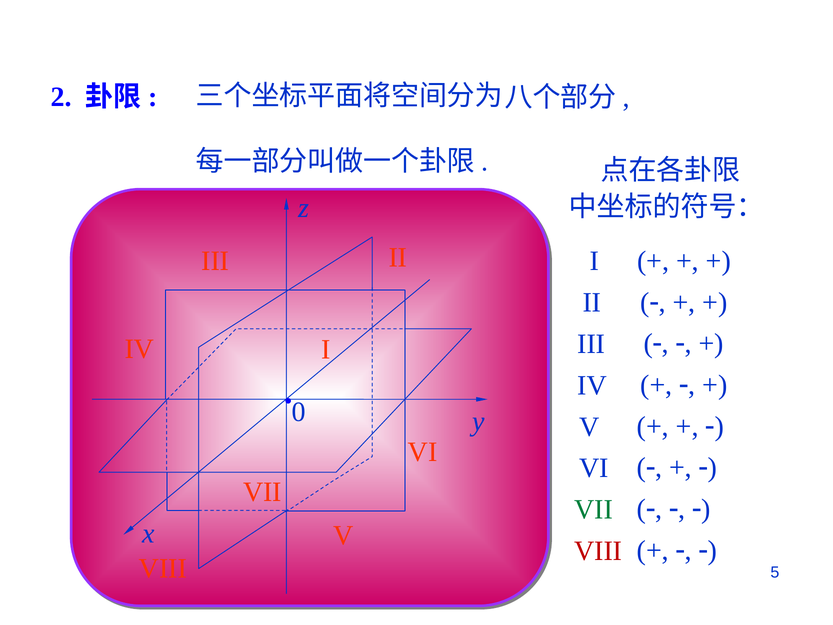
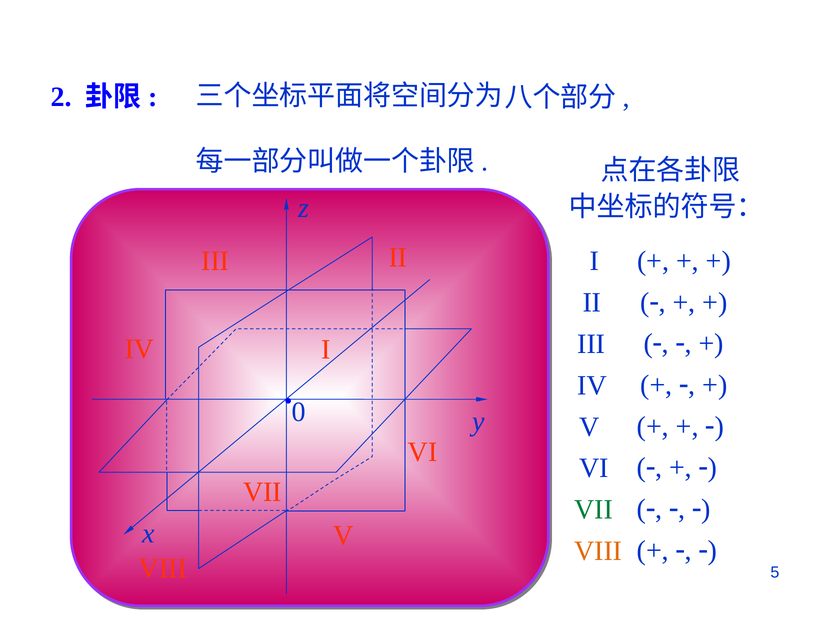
VIII at (598, 551) colour: red -> orange
